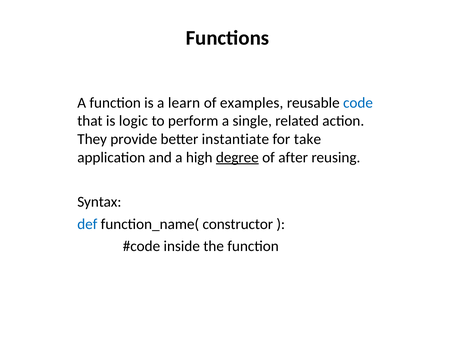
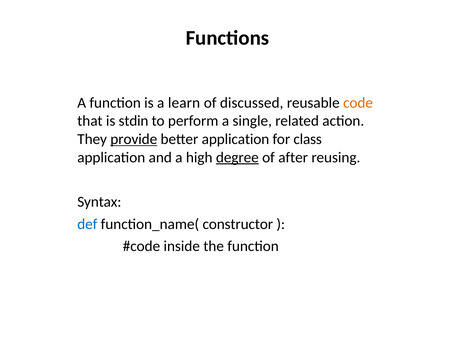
examples: examples -> discussed
code colour: blue -> orange
logic: logic -> stdin
provide underline: none -> present
better instantiate: instantiate -> application
take: take -> class
